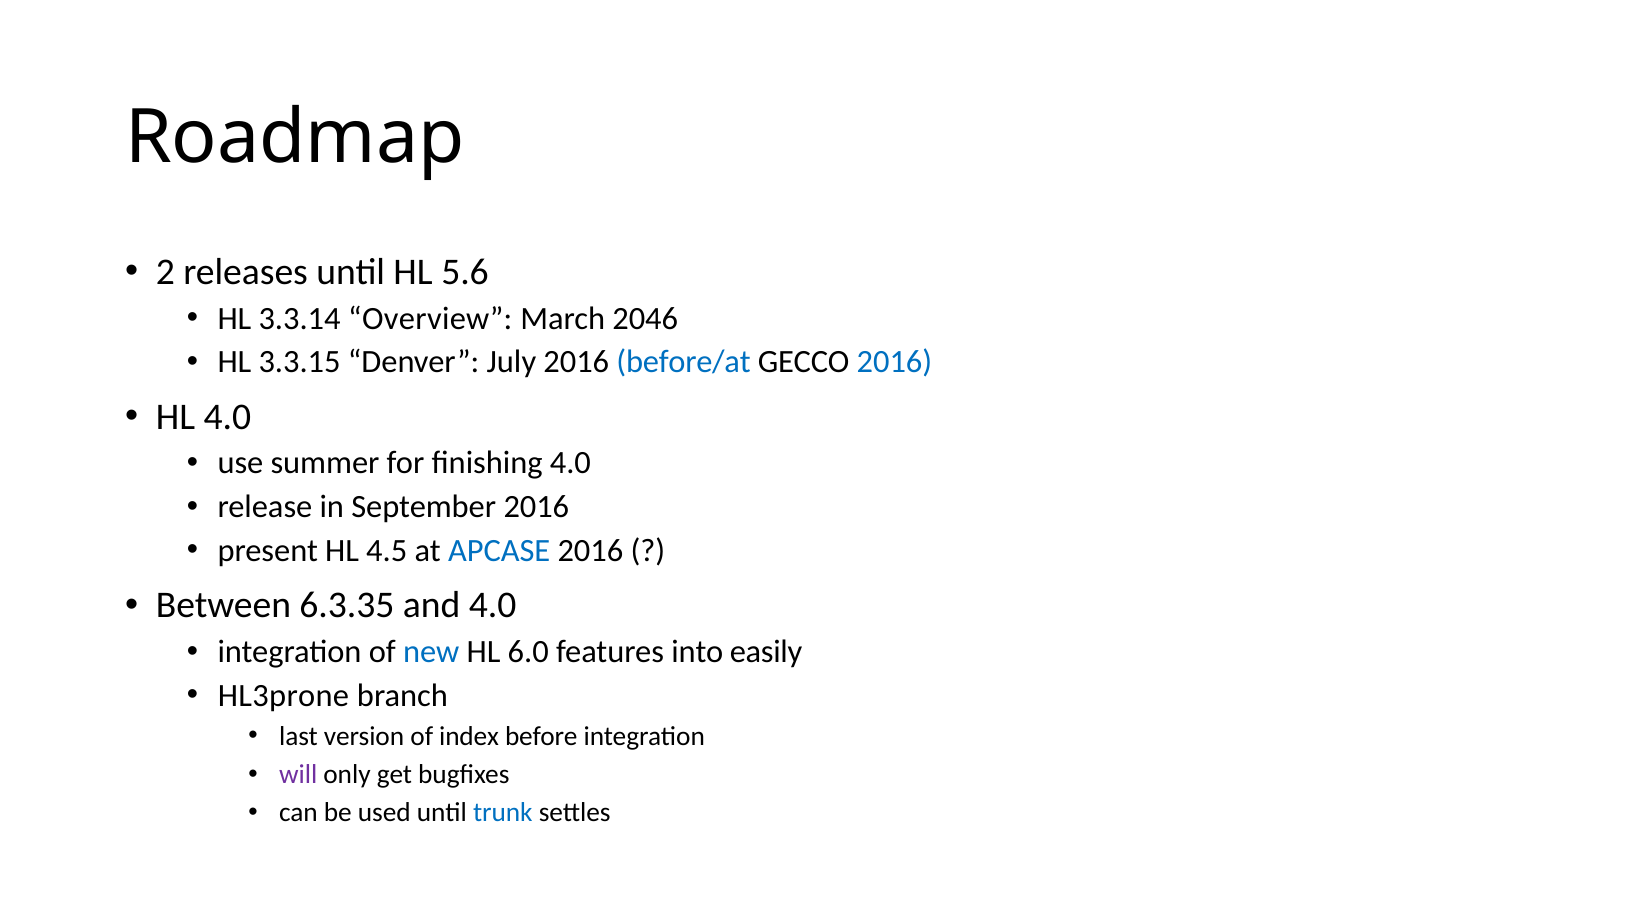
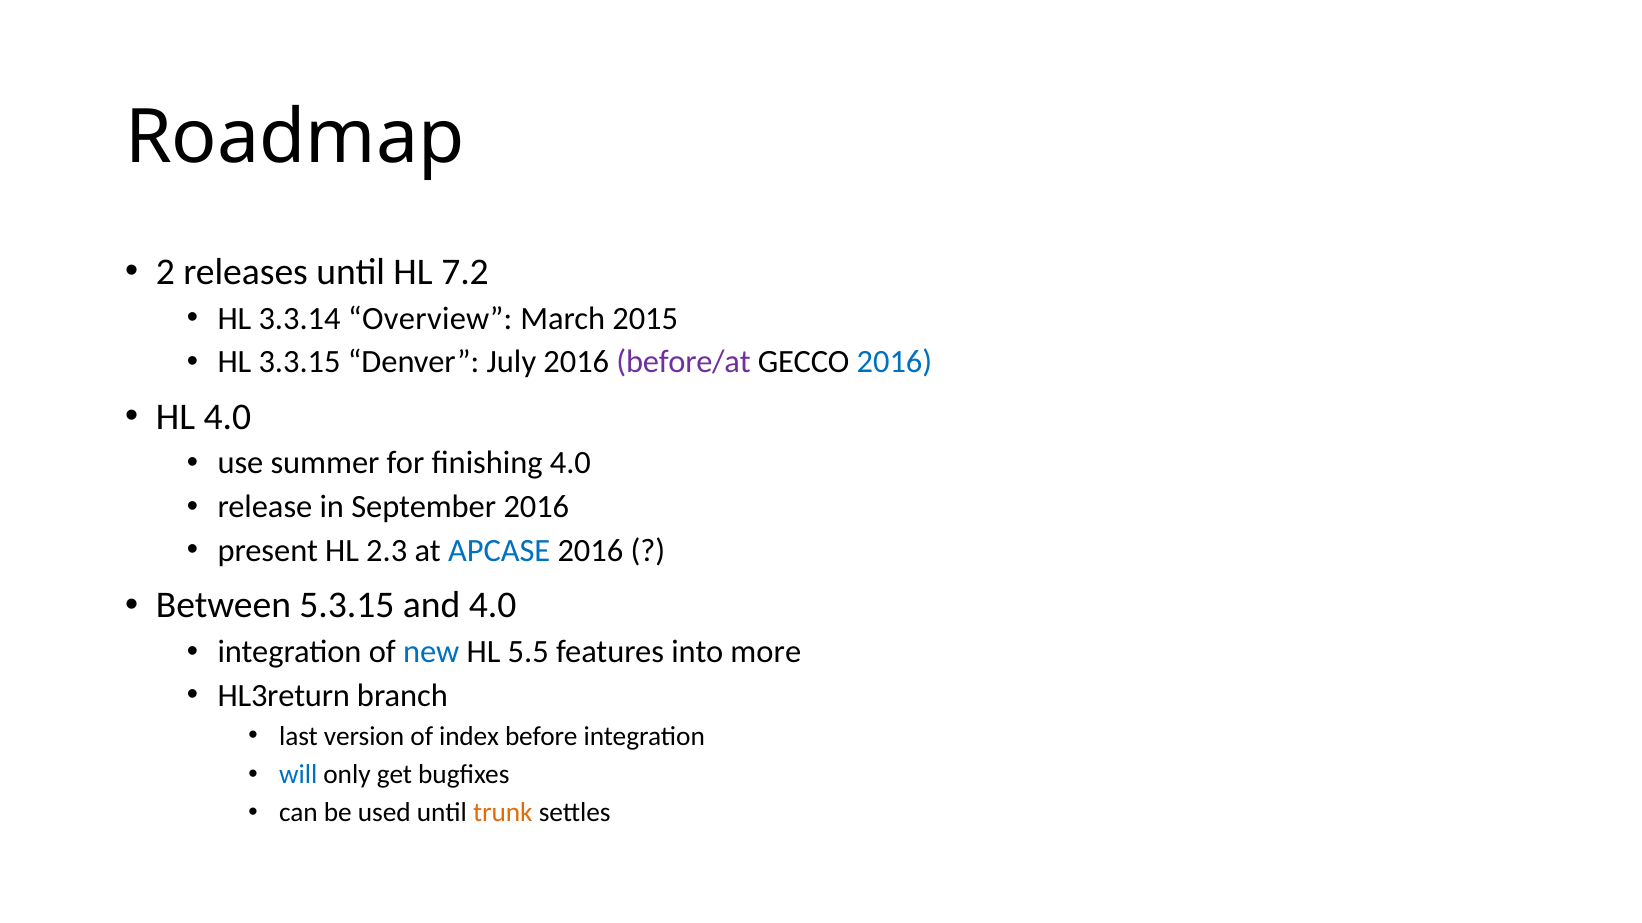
5.6: 5.6 -> 7.2
2046: 2046 -> 2015
before/at colour: blue -> purple
4.5: 4.5 -> 2.3
6.3.35: 6.3.35 -> 5.3.15
6.0: 6.0 -> 5.5
easily: easily -> more
HL3prone: HL3prone -> HL3return
will colour: purple -> blue
trunk colour: blue -> orange
